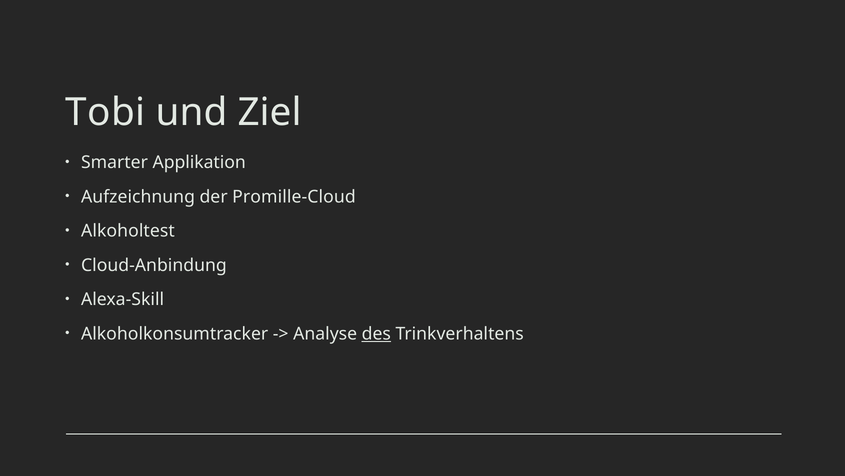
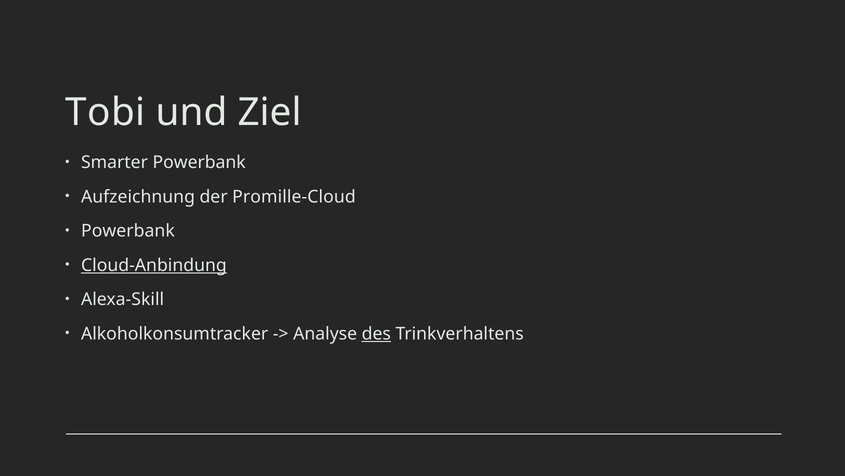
Smarter Applikation: Applikation -> Powerbank
Alkoholtest at (128, 231): Alkoholtest -> Powerbank
Cloud-Anbindung underline: none -> present
